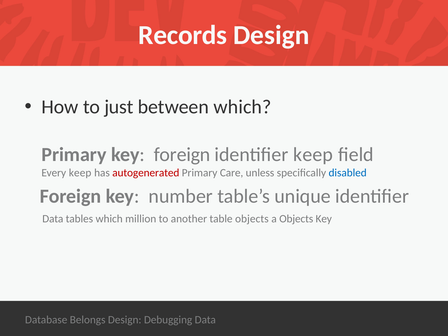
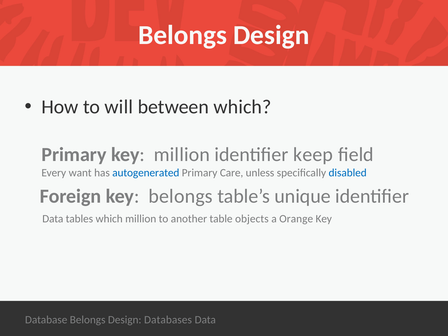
Records at (183, 35): Records -> Belongs
just: just -> will
key foreign: foreign -> million
Every keep: keep -> want
autogenerated colour: red -> blue
key number: number -> belongs
a Objects: Objects -> Orange
Debugging: Debugging -> Databases
